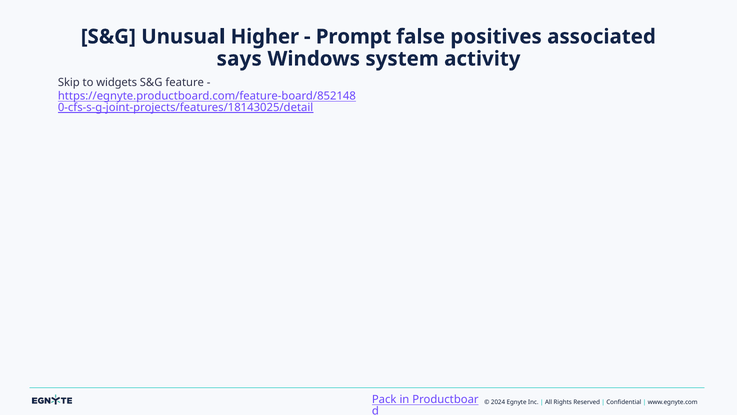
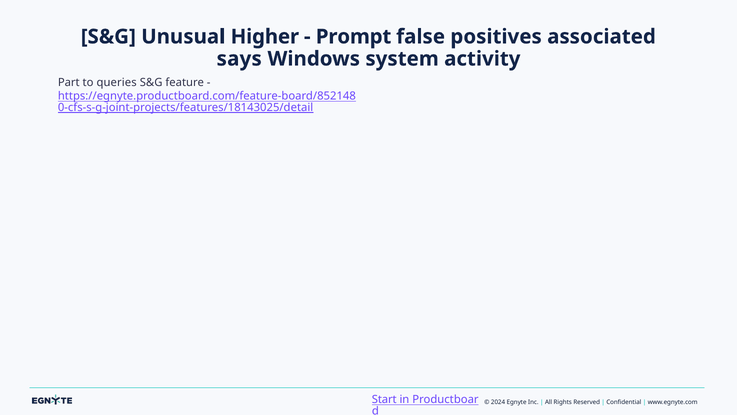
Skip: Skip -> Part
widgets: widgets -> queries
Pack: Pack -> Start
